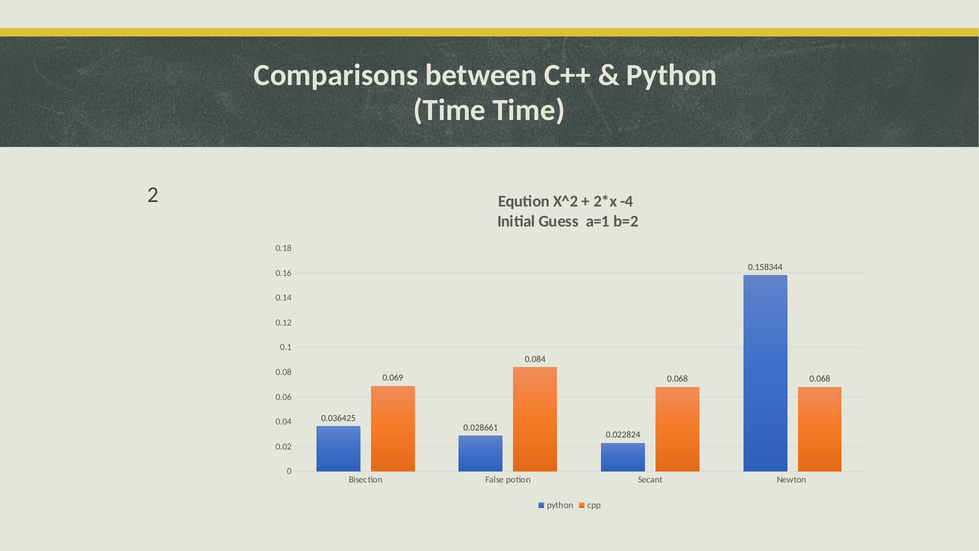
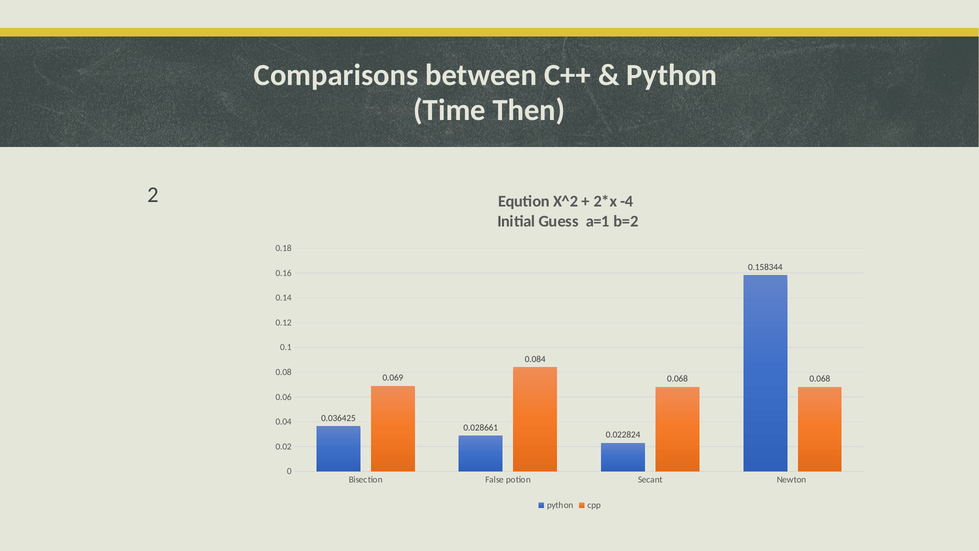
Time Time: Time -> Then
